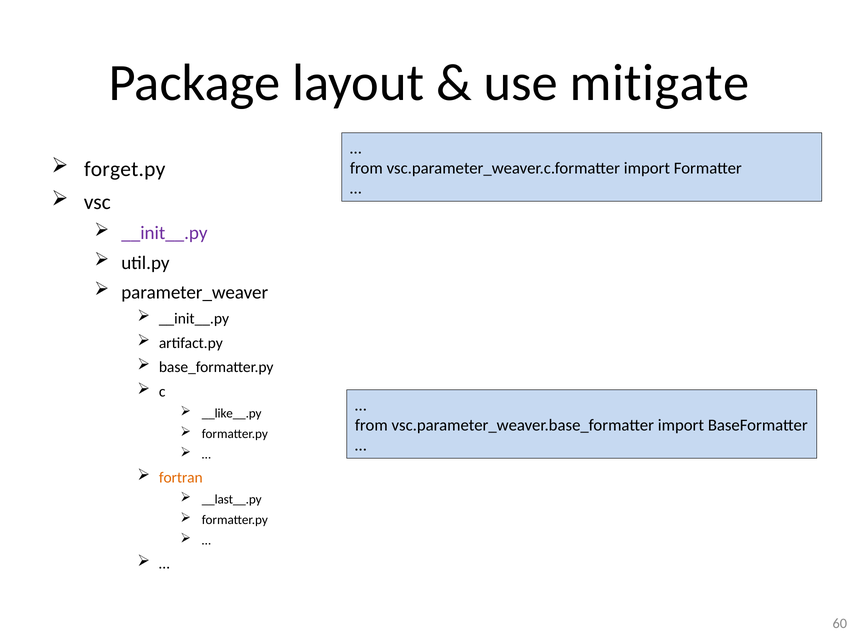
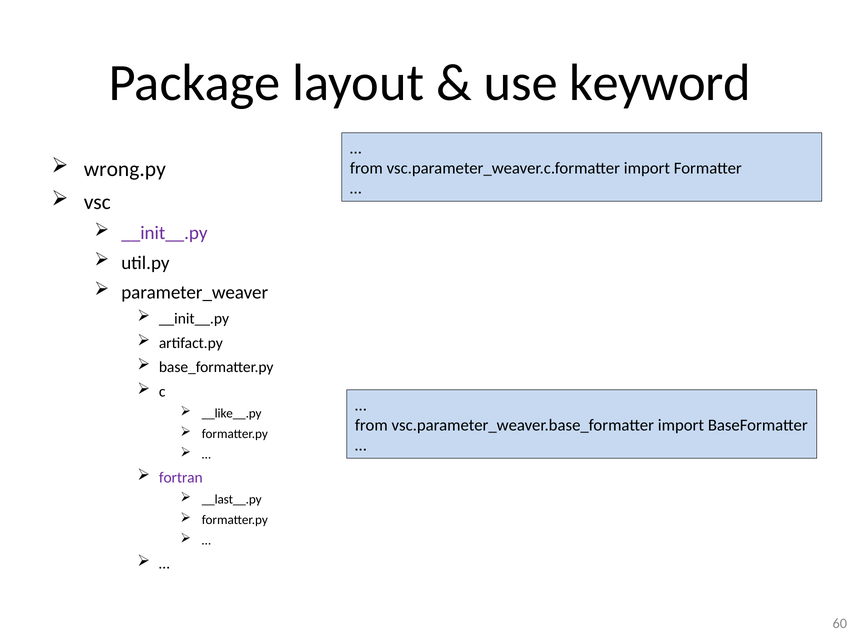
mitigate: mitigate -> keyword
forget.py: forget.py -> wrong.py
fortran colour: orange -> purple
